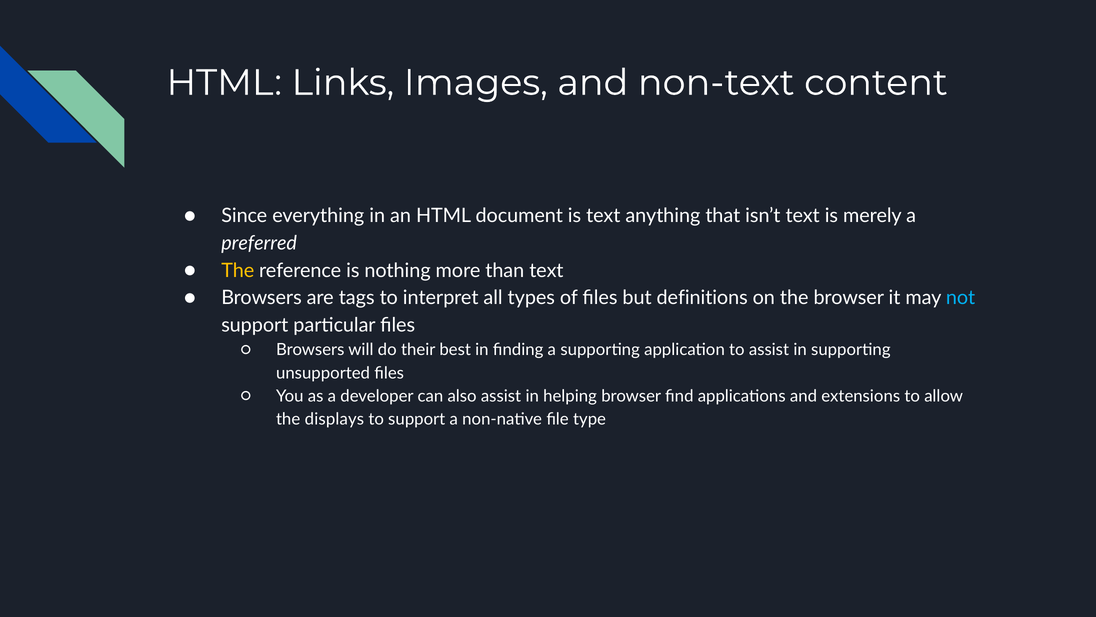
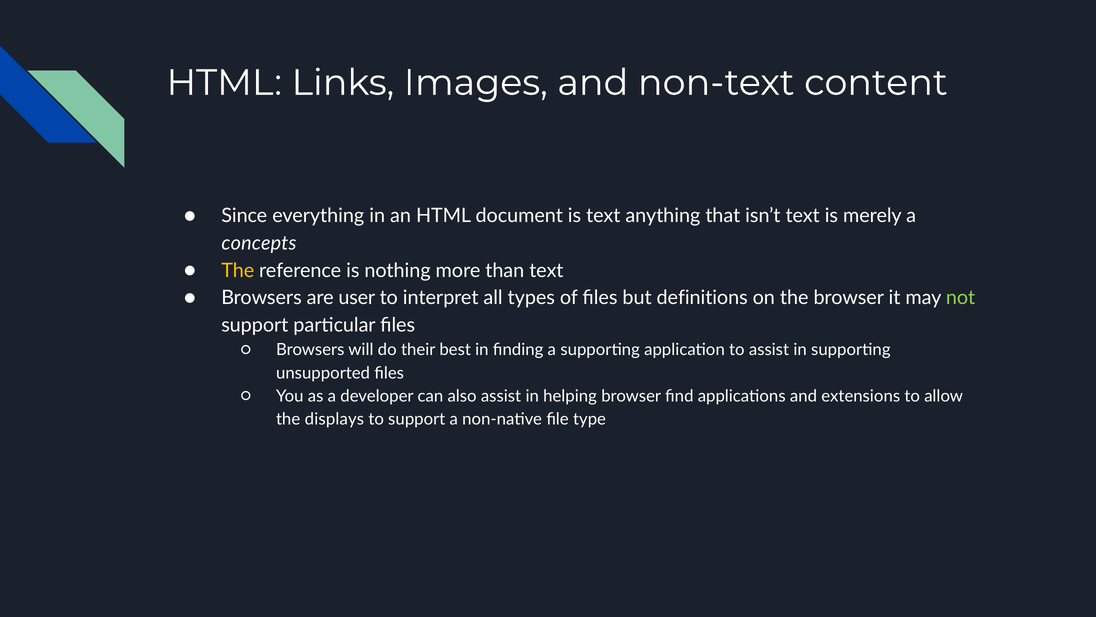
preferred: preferred -> concepts
tags: tags -> user
not colour: light blue -> light green
